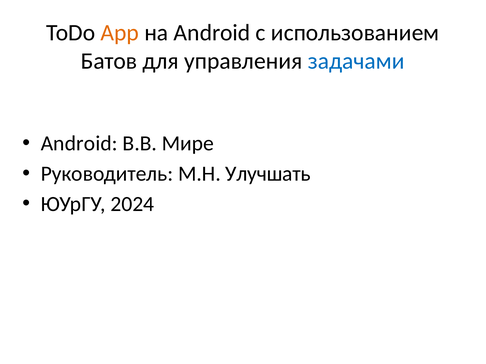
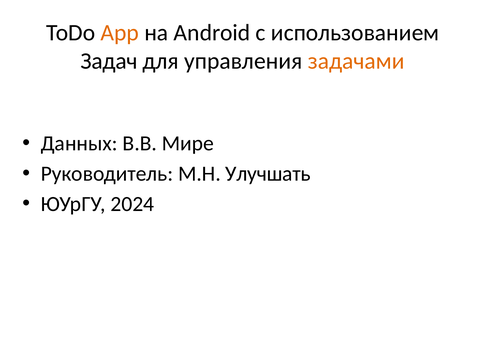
Батов: Батов -> Задач
задачами colour: blue -> orange
Android at (79, 144): Android -> Данных
